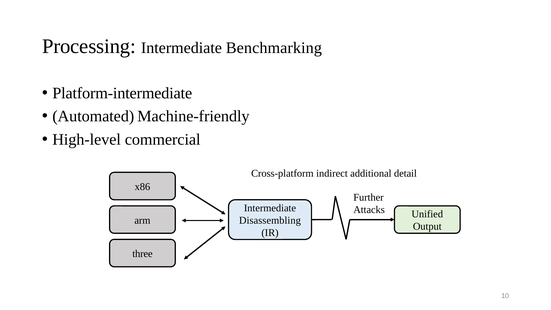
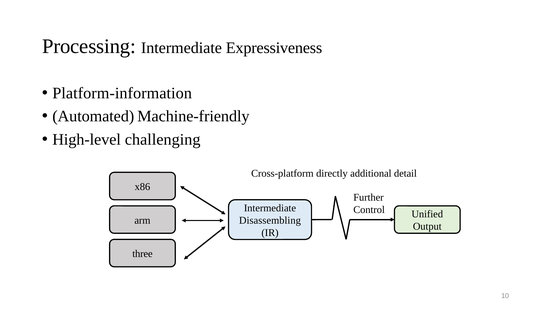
Benchmarking: Benchmarking -> Expressiveness
Platform-intermediate: Platform-intermediate -> Platform-information
commercial: commercial -> challenging
indirect: indirect -> directly
Attacks: Attacks -> Control
